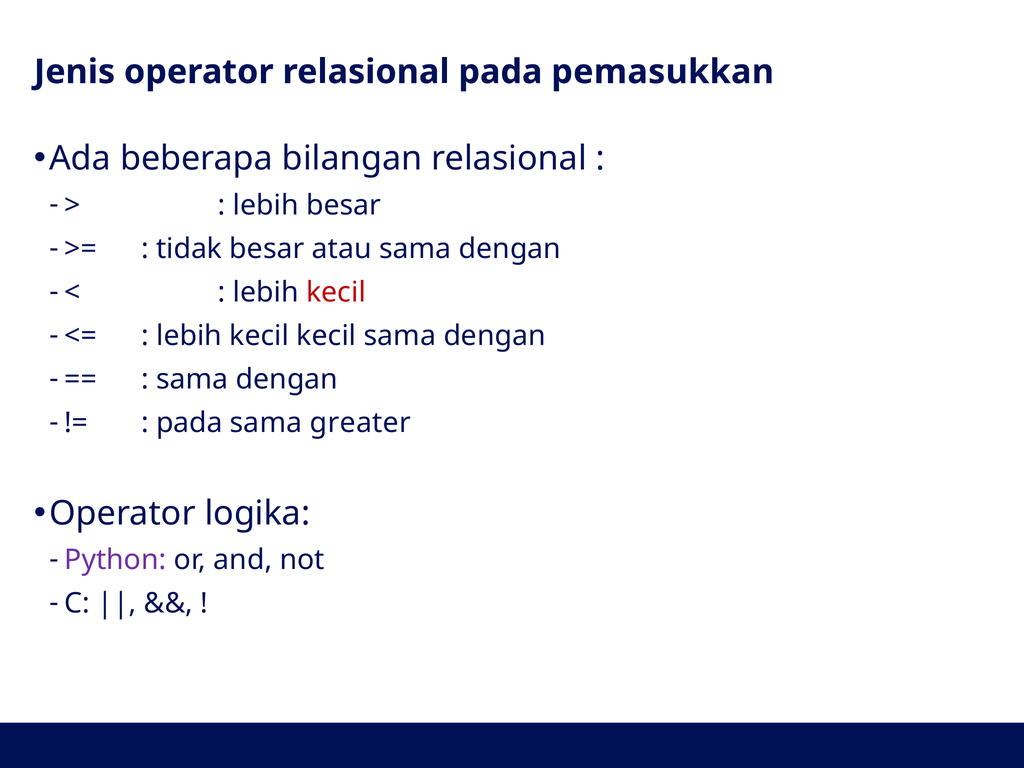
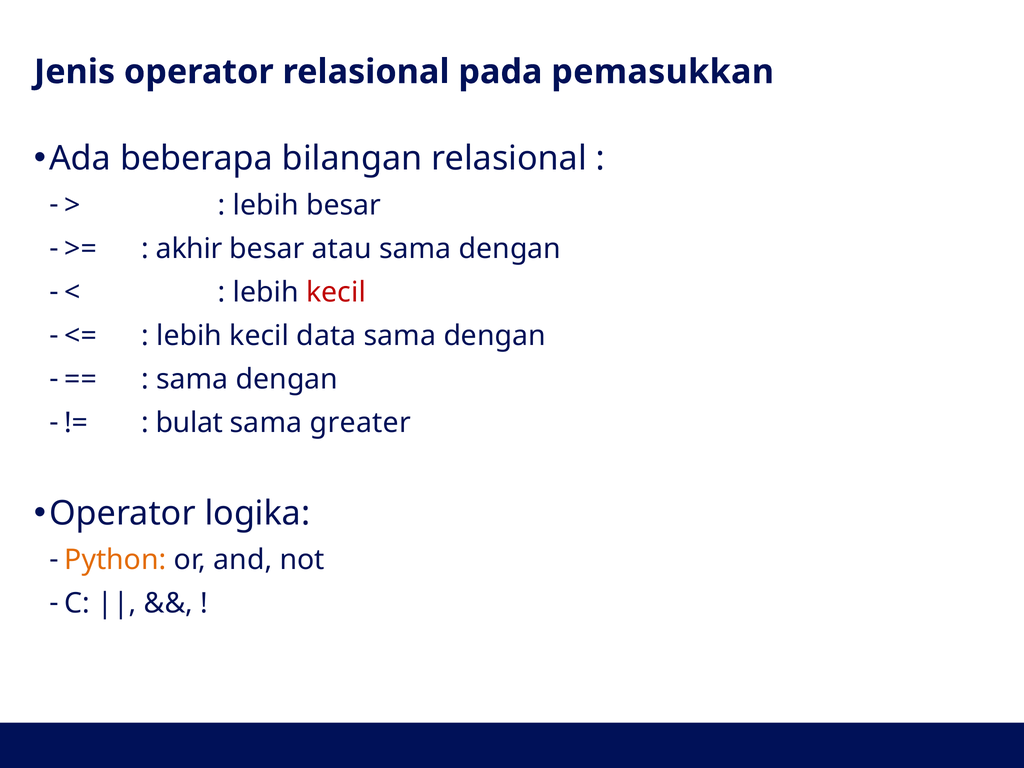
tidak: tidak -> akhir
kecil kecil: kecil -> data
pada at (189, 423): pada -> bulat
Python colour: purple -> orange
